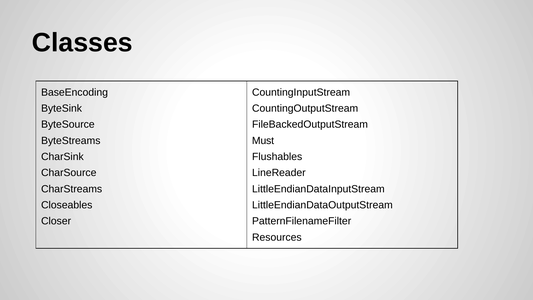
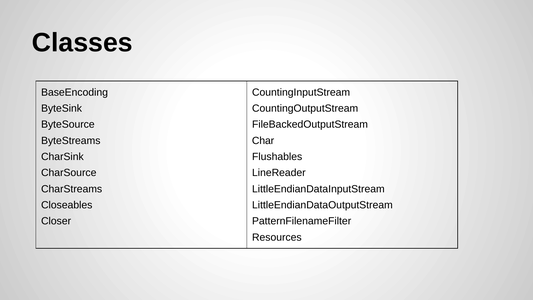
Must: Must -> Char
